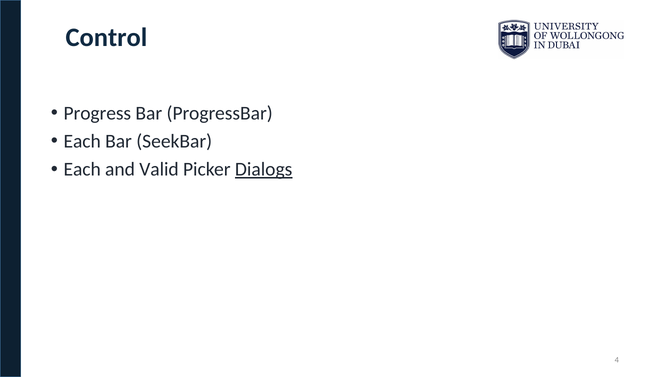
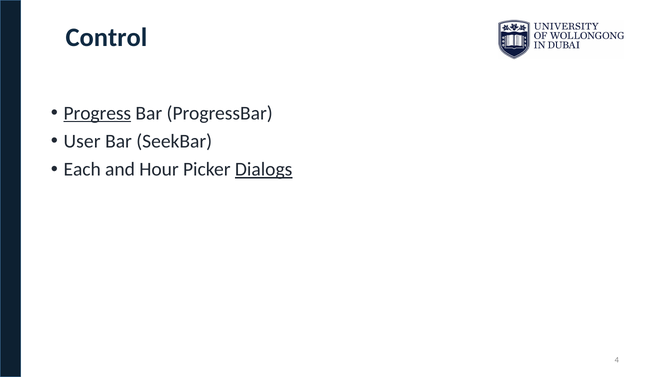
Progress underline: none -> present
Each at (82, 141): Each -> User
Valid: Valid -> Hour
